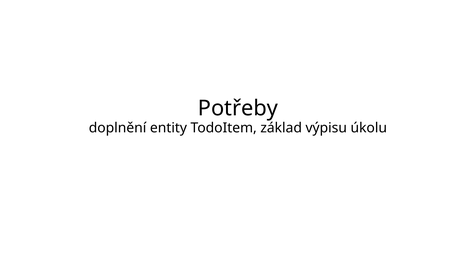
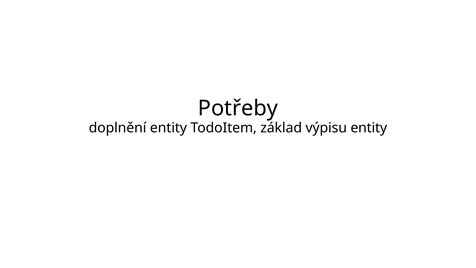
výpisu úkolu: úkolu -> entity
